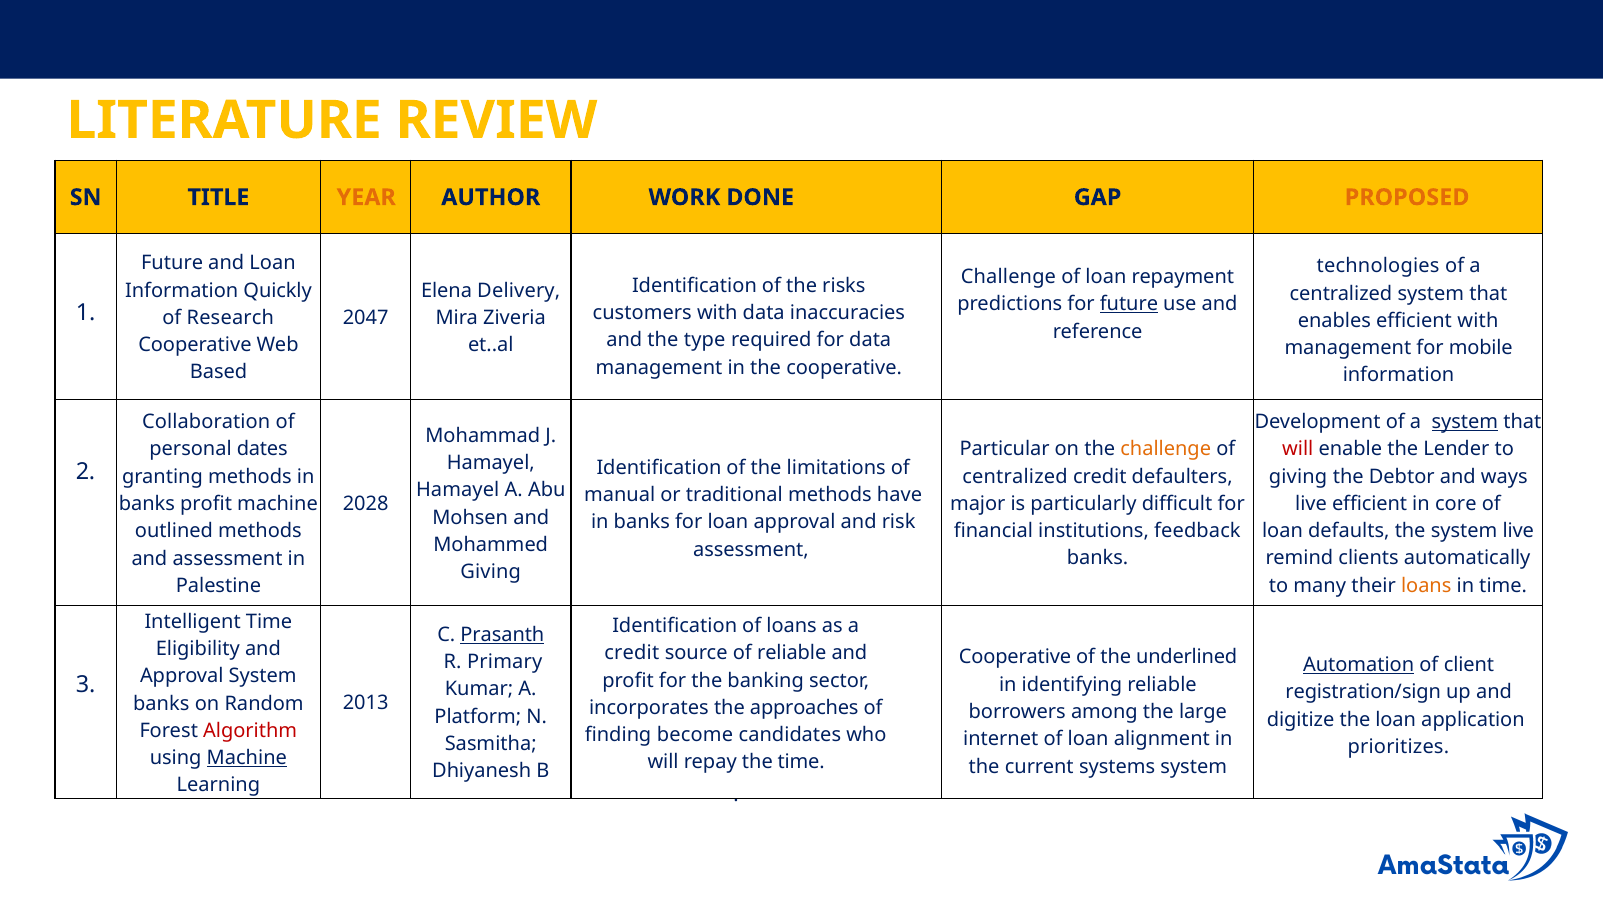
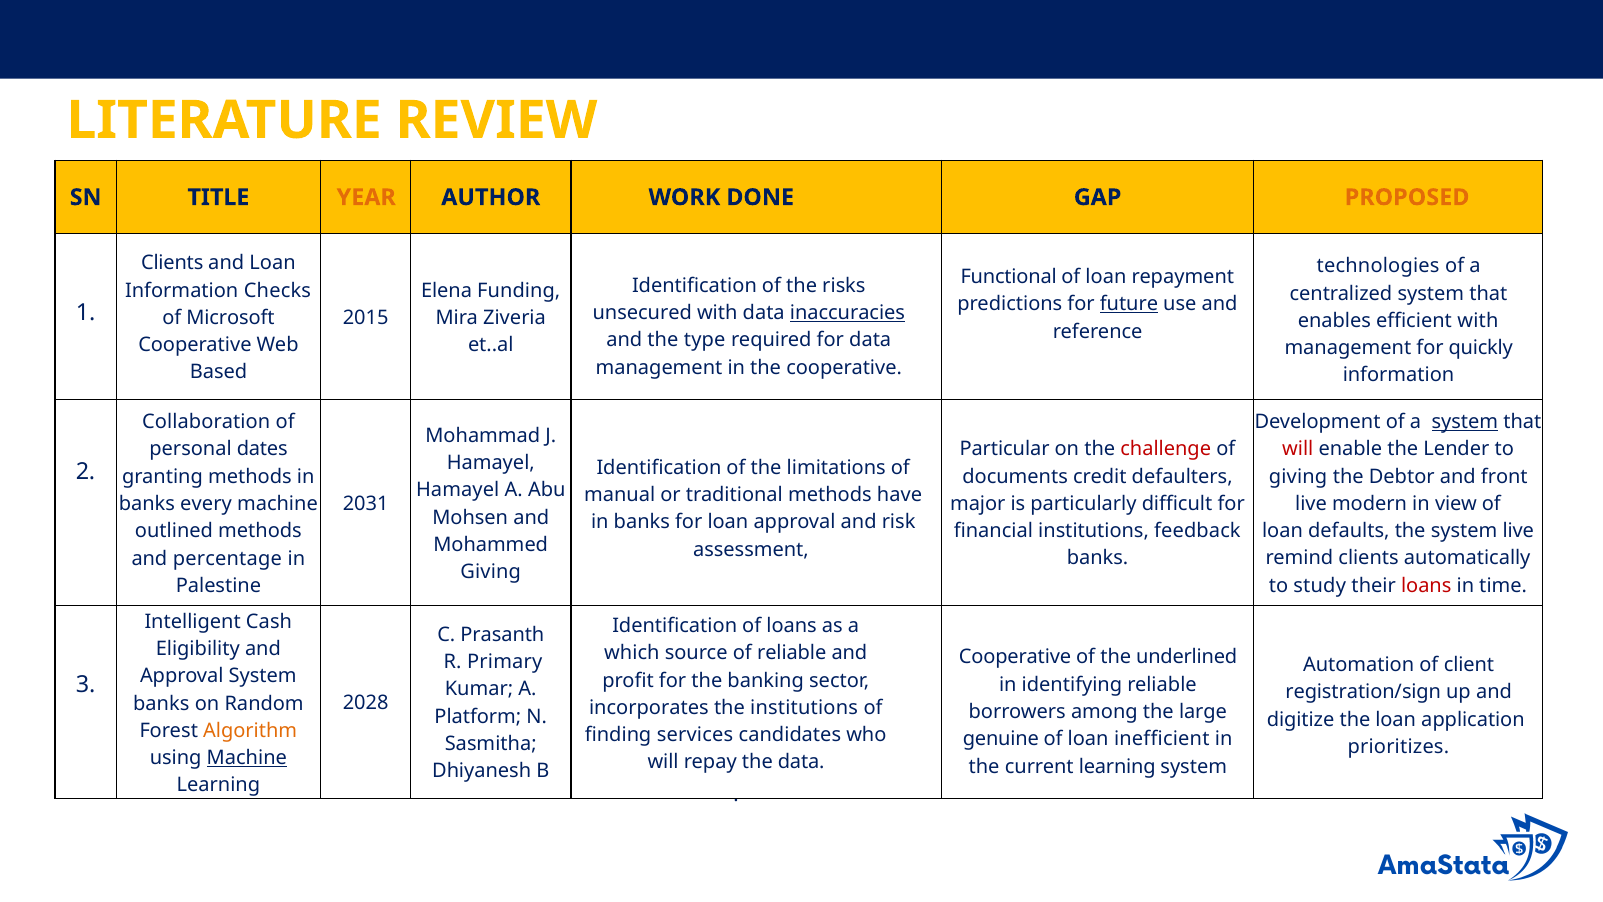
Future at (172, 263): Future -> Clients
Challenge at (1008, 277): Challenge -> Functional
Quickly: Quickly -> Checks
Delivery: Delivery -> Funding
customers: customers -> unsecured
inaccuracies underline: none -> present
Research: Research -> Microsoft
2047: 2047 -> 2015
mobile: mobile -> quickly
challenge at (1166, 449) colour: orange -> red
centralized at (1015, 476): centralized -> documents
ways: ways -> front
banks profit: profit -> every
2028: 2028 -> 2031
live efficient: efficient -> modern
core: core -> view
and assessment: assessment -> percentage
many: many -> study
loans at (1426, 585) colour: orange -> red
Intelligent Time: Time -> Cash
Prasanth underline: present -> none
credit at (632, 653): credit -> which
Automation underline: present -> none
2013: 2013 -> 2028
the approaches: approaches -> institutions
Algorithm colour: red -> orange
become: become -> services
internet: internet -> genuine
alignment: alignment -> inefficient
the time: time -> data
current systems: systems -> learning
